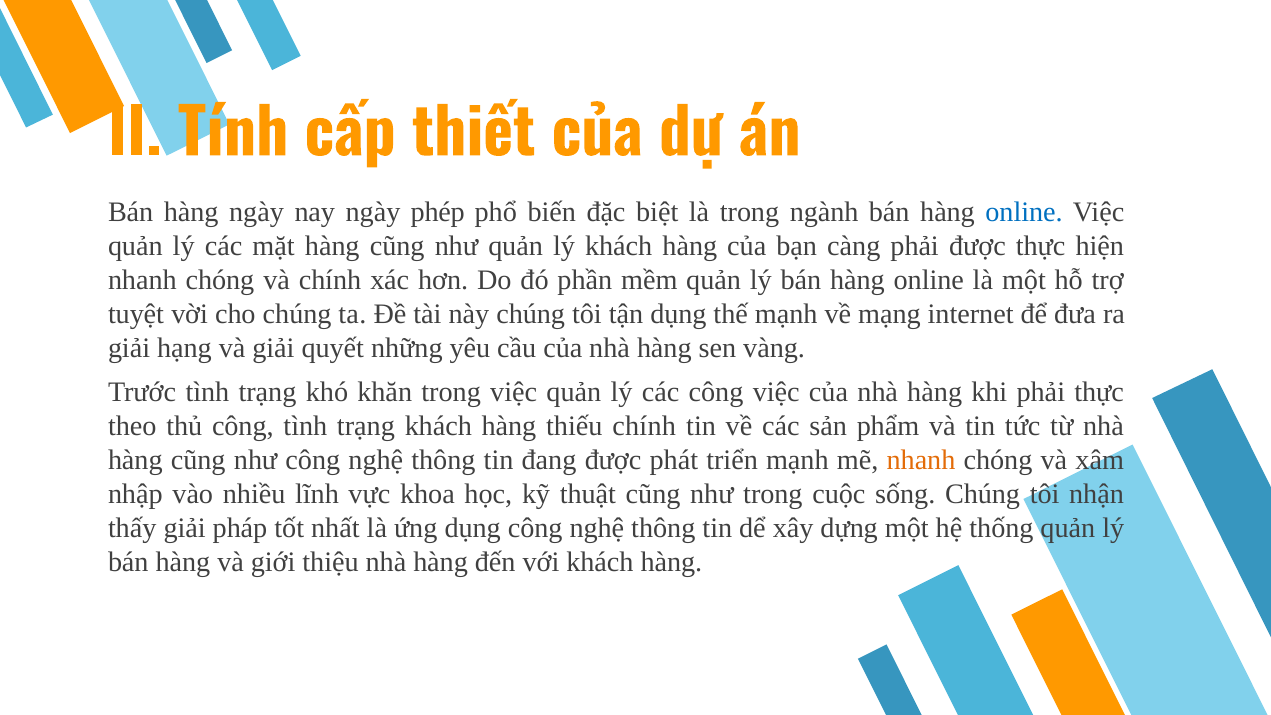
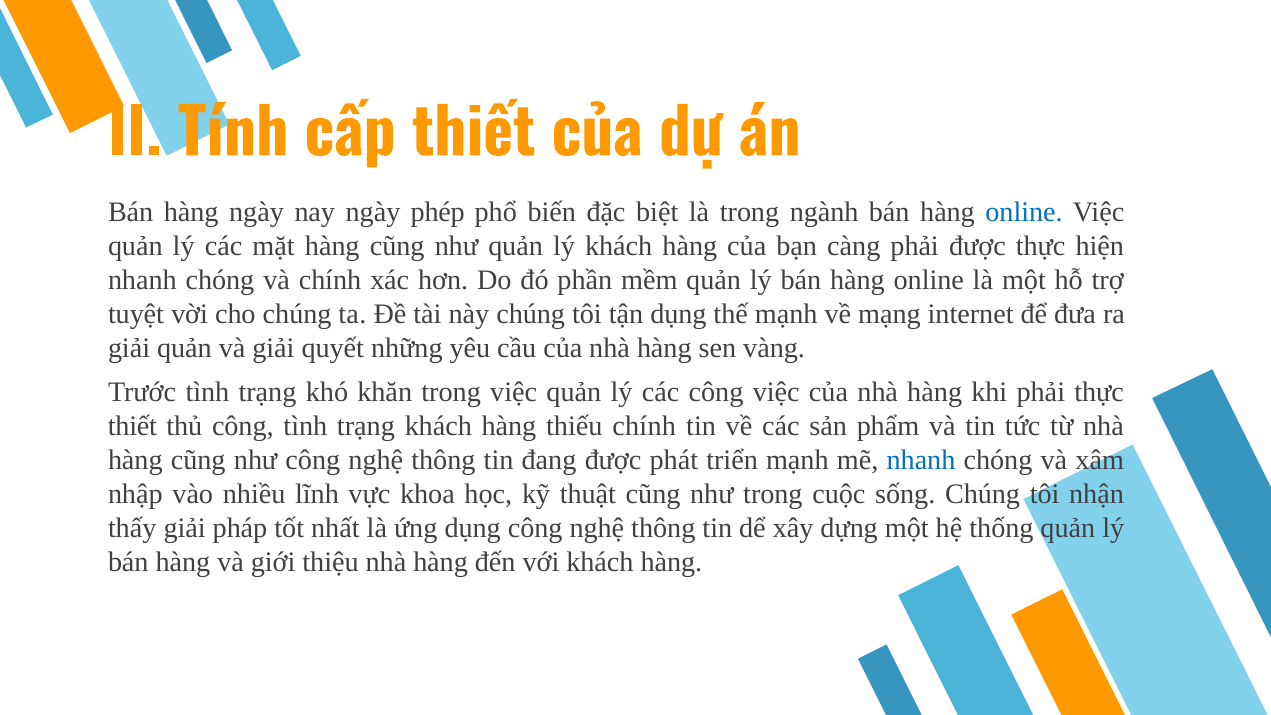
giải hạng: hạng -> quản
theo at (132, 426): theo -> thiết
nhanh at (921, 460) colour: orange -> blue
